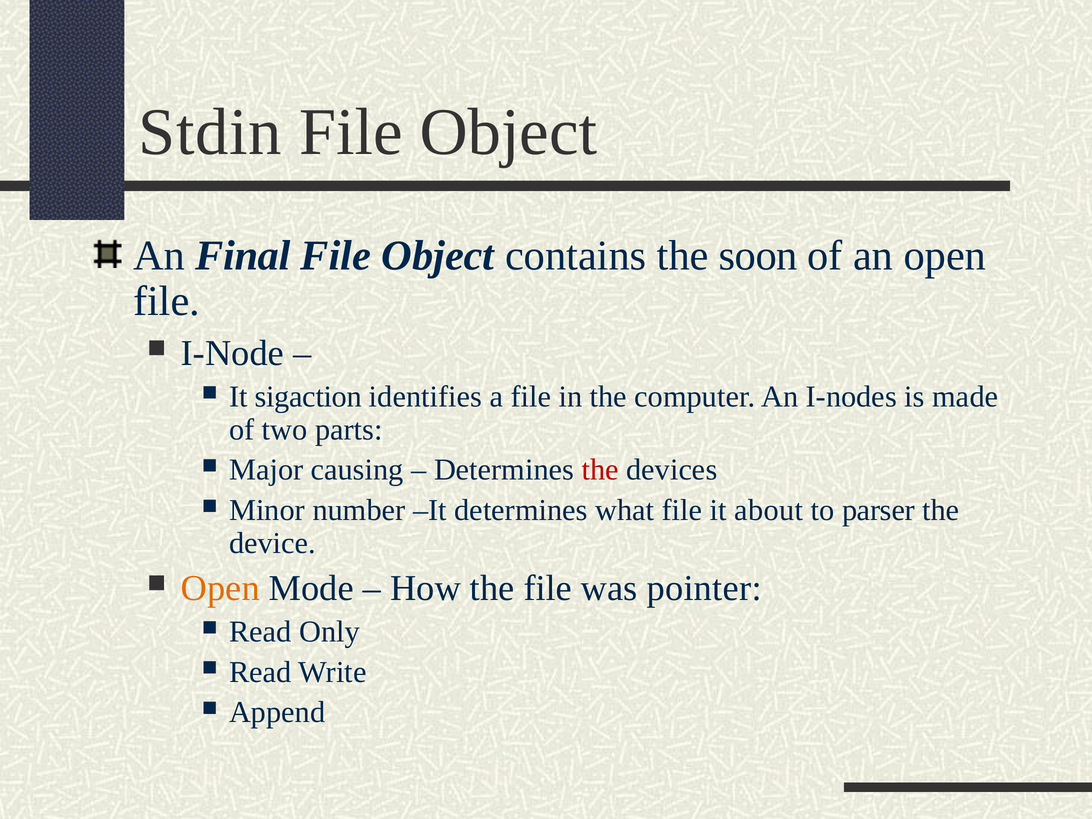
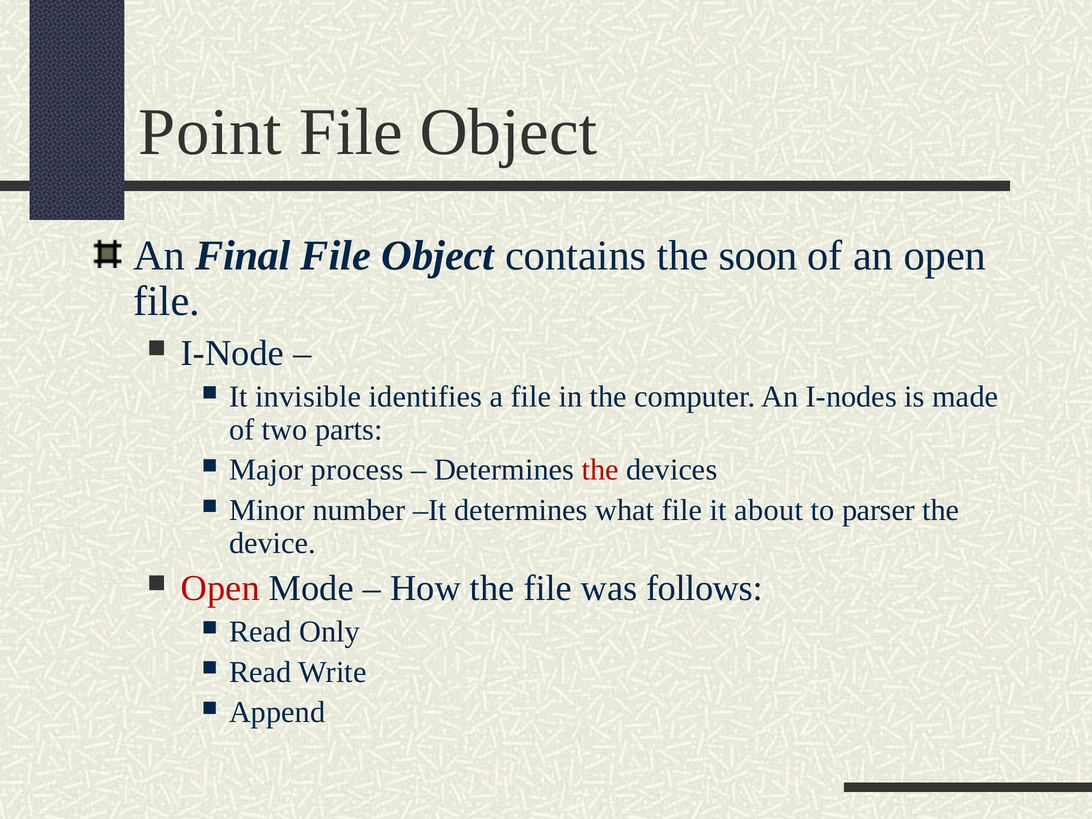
Stdin: Stdin -> Point
sigaction: sigaction -> invisible
causing: causing -> process
Open at (220, 588) colour: orange -> red
pointer: pointer -> follows
